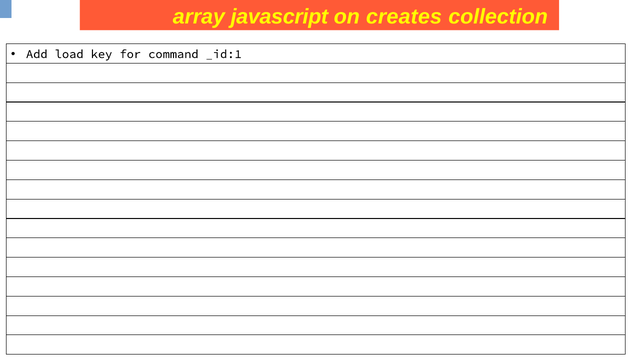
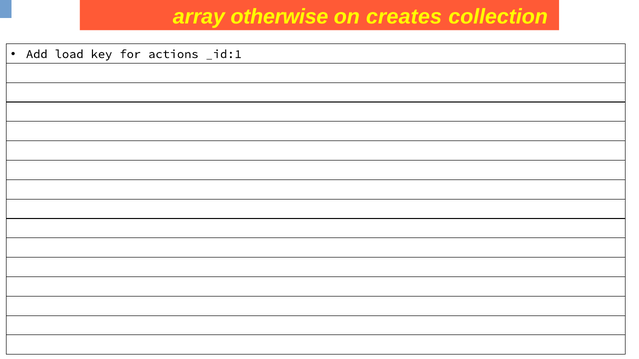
javascript: javascript -> otherwise
command: command -> actions
